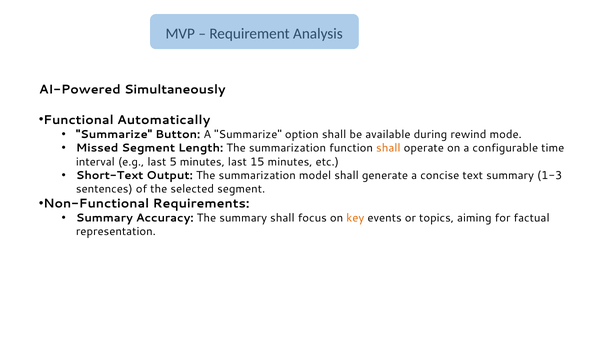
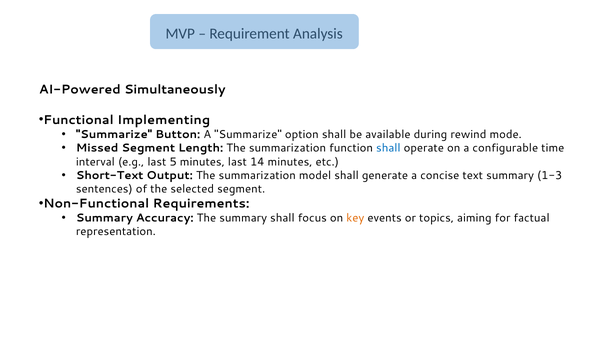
Automatically: Automatically -> Implementing
shall at (388, 148) colour: orange -> blue
15: 15 -> 14
